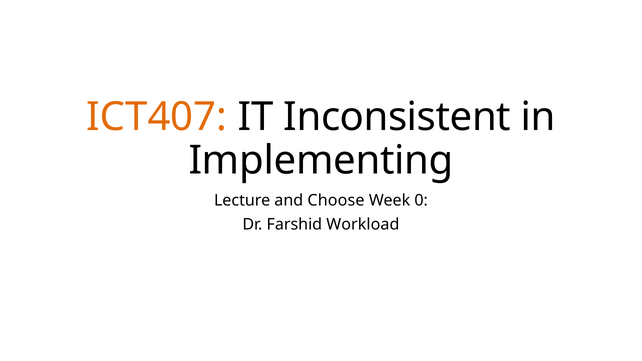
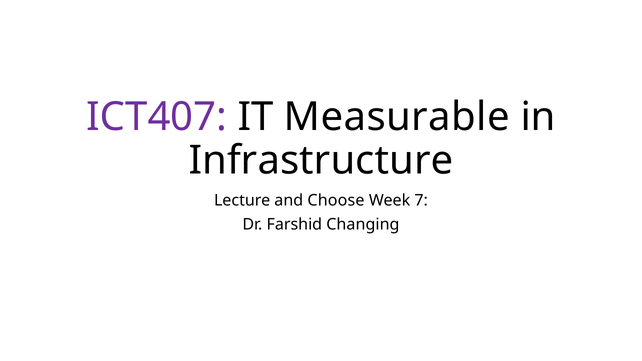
ICT407 colour: orange -> purple
Inconsistent: Inconsistent -> Measurable
Implementing: Implementing -> Infrastructure
0: 0 -> 7
Workload: Workload -> Changing
